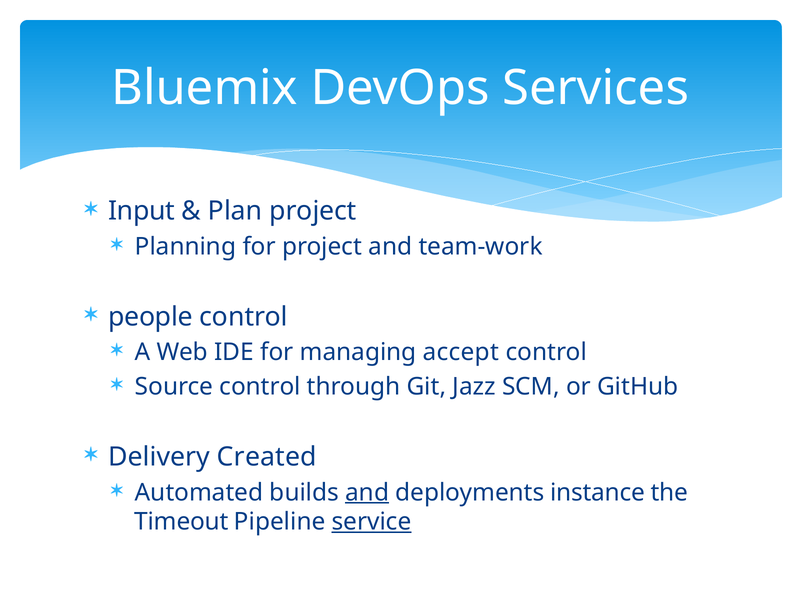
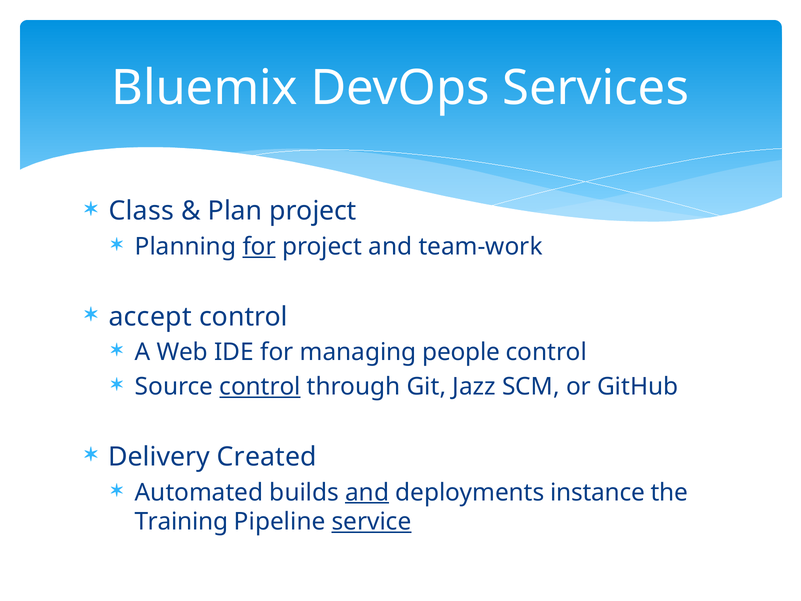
Input: Input -> Class
for at (259, 246) underline: none -> present
people: people -> accept
accept: accept -> people
control at (260, 386) underline: none -> present
Timeout: Timeout -> Training
